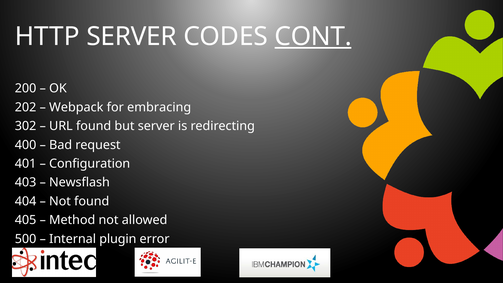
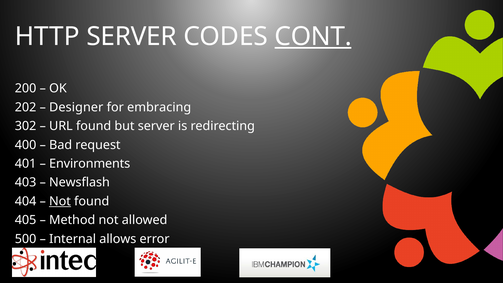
Webpack: Webpack -> Designer
Configuration: Configuration -> Environments
Not at (60, 201) underline: none -> present
plugin: plugin -> allows
